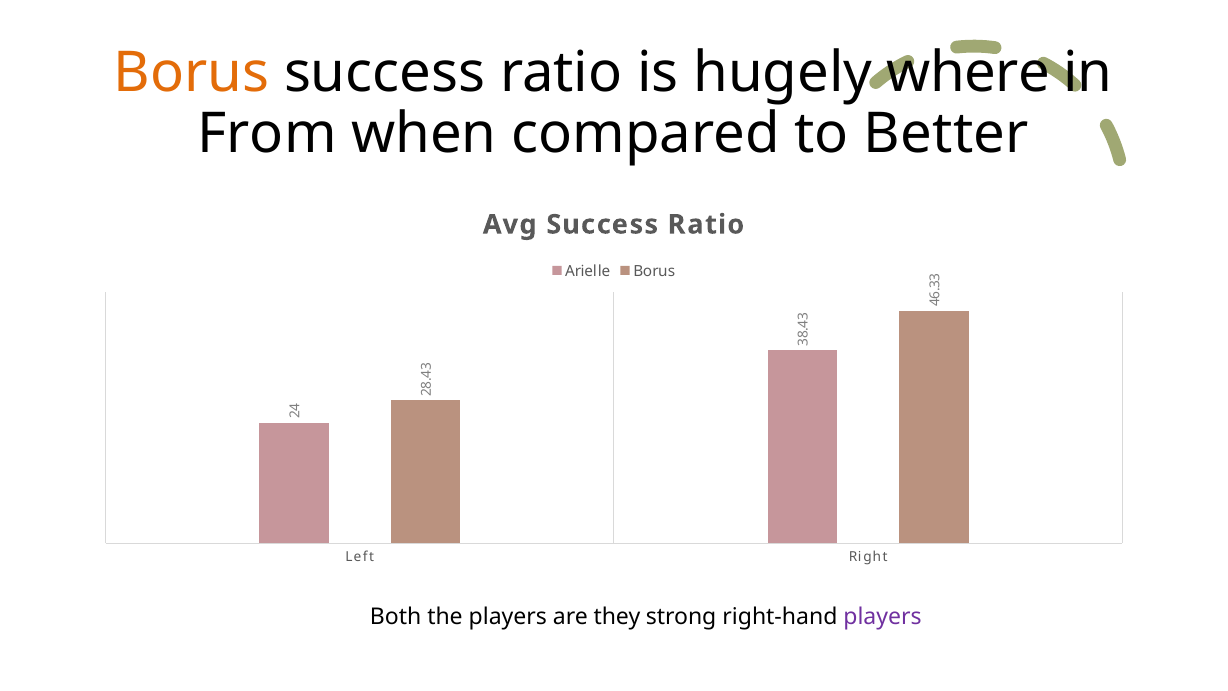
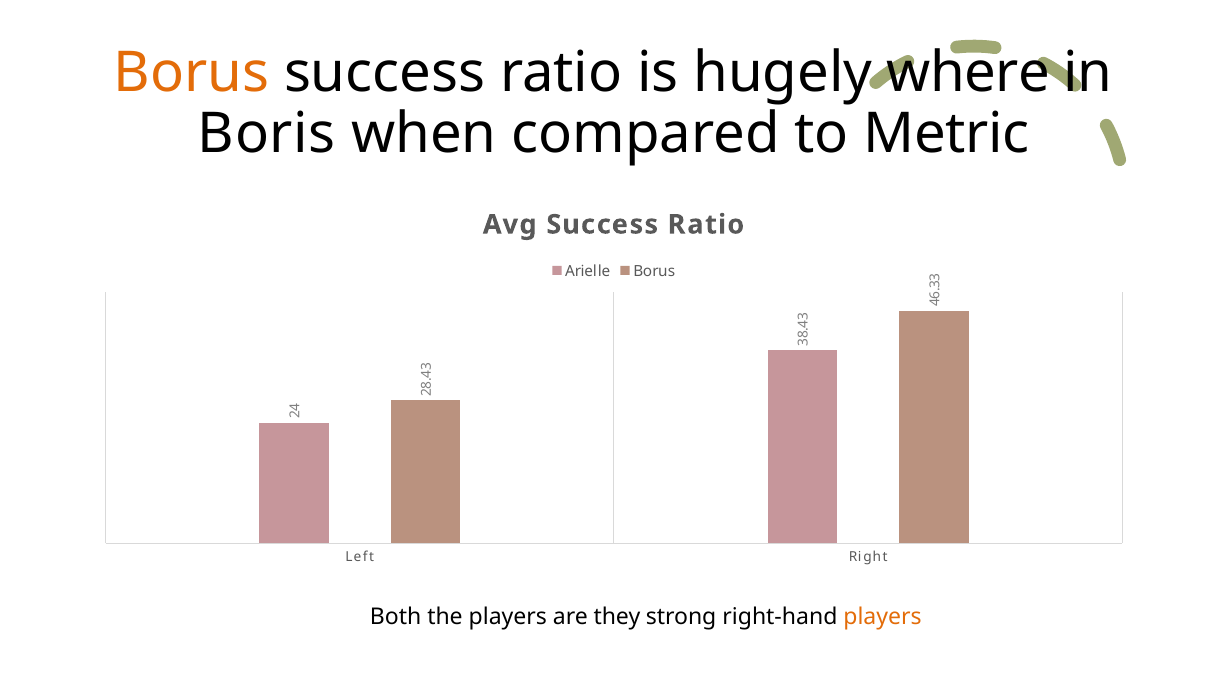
From: From -> Boris
Better: Better -> Metric
players at (883, 617) colour: purple -> orange
